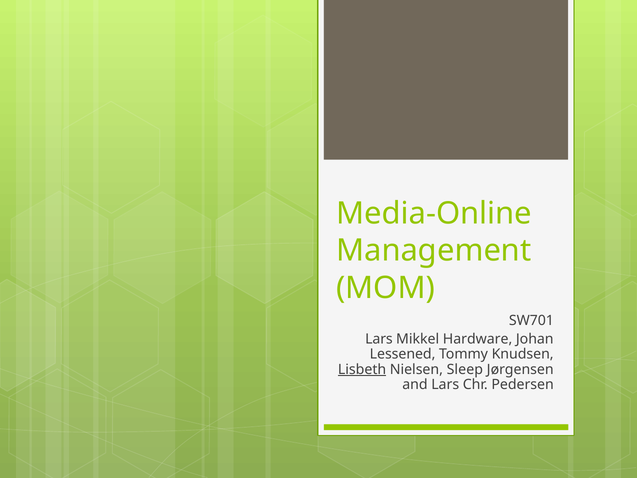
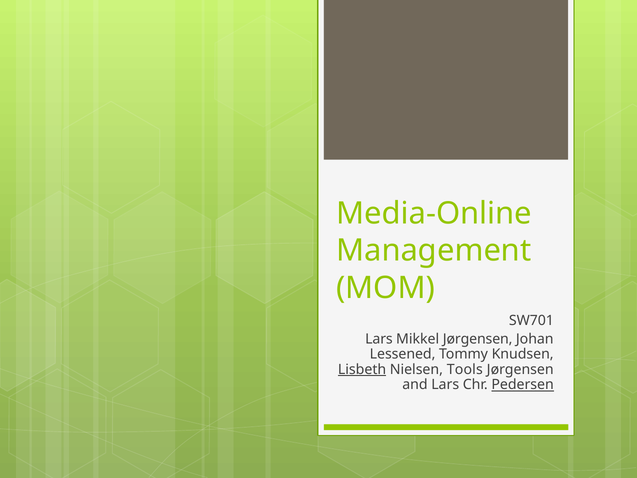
Mikkel Hardware: Hardware -> Jørgensen
Sleep: Sleep -> Tools
Pedersen underline: none -> present
